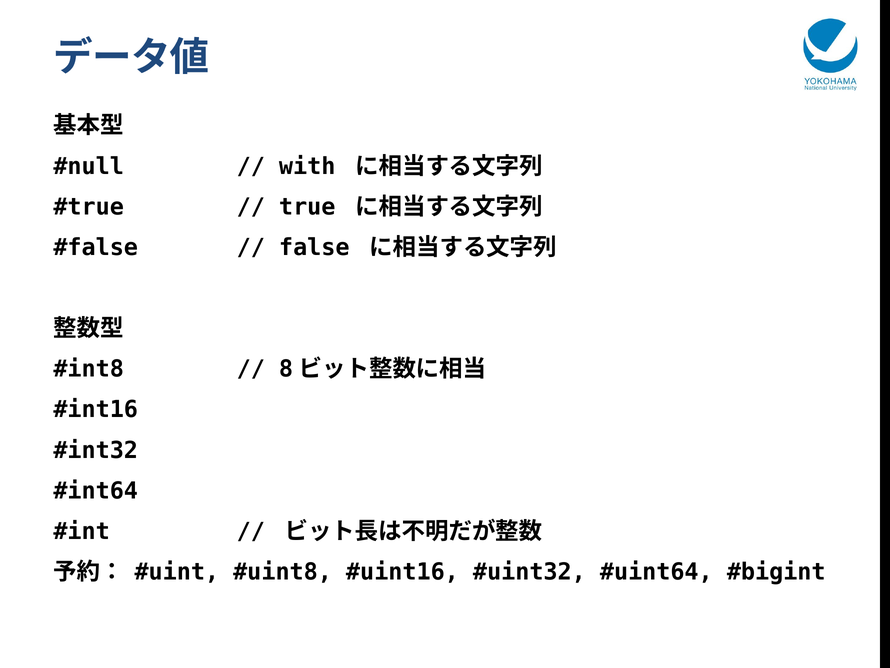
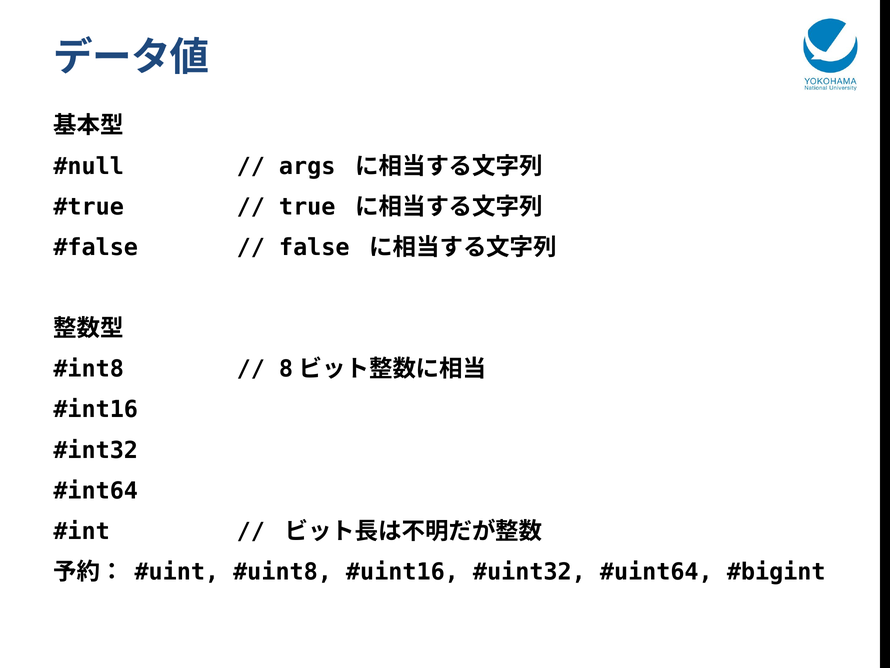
with: with -> args
